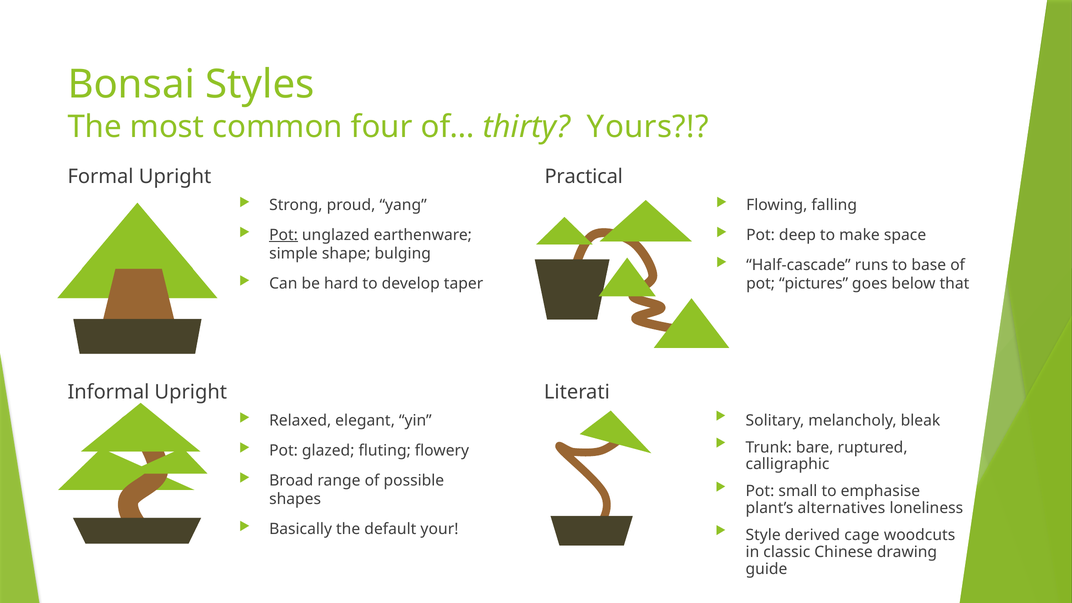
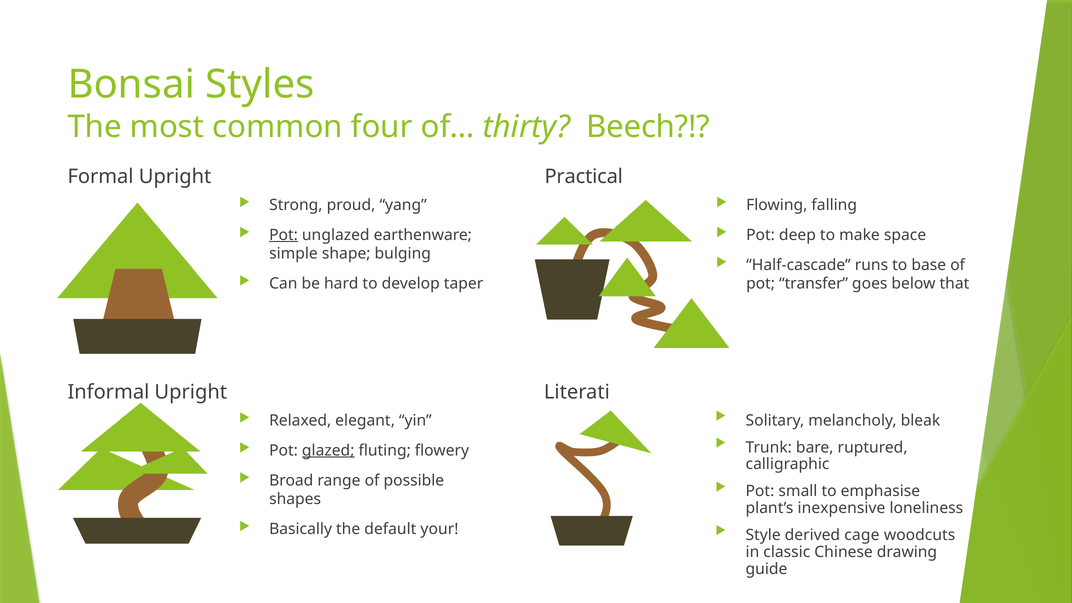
Yours: Yours -> Beech
pictures: pictures -> transfer
glazed underline: none -> present
alternatives: alternatives -> inexpensive
